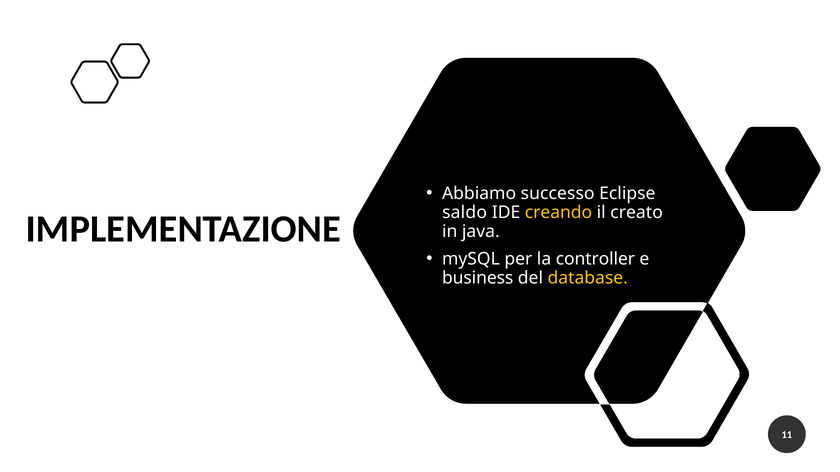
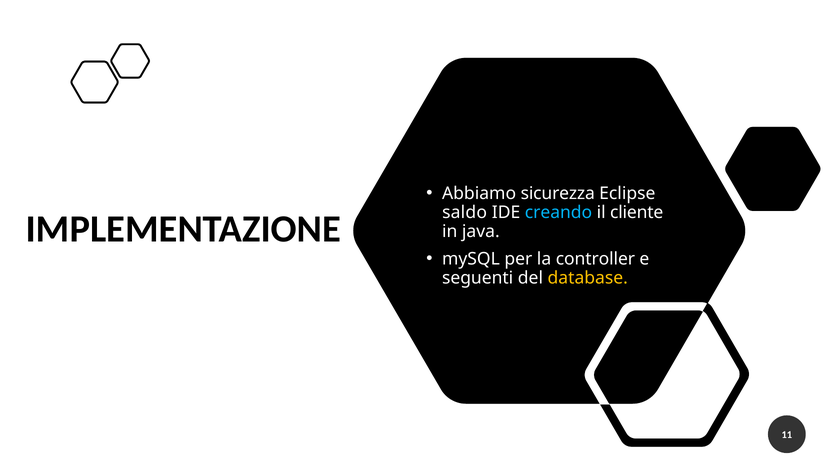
successo: successo -> sicurezza
creando colour: yellow -> light blue
creato: creato -> cliente
business: business -> seguenti
